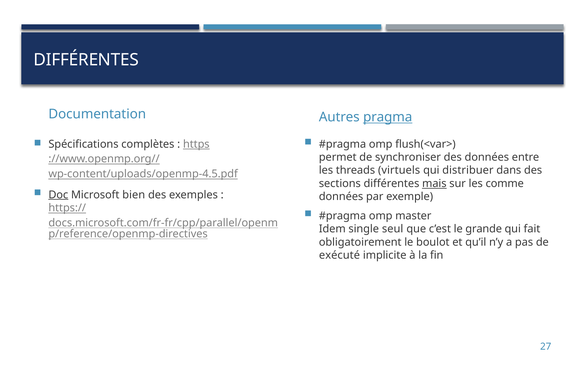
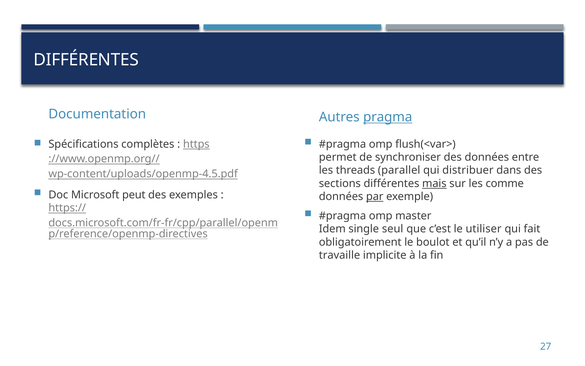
virtuels: virtuels -> parallel
Doc underline: present -> none
bien: bien -> peut
par underline: none -> present
grande: grande -> utiliser
exécuté: exécuté -> travaille
